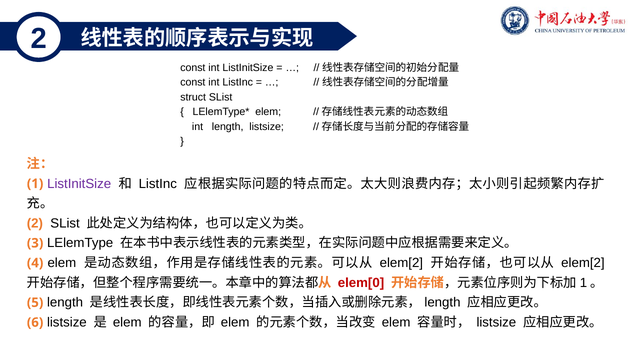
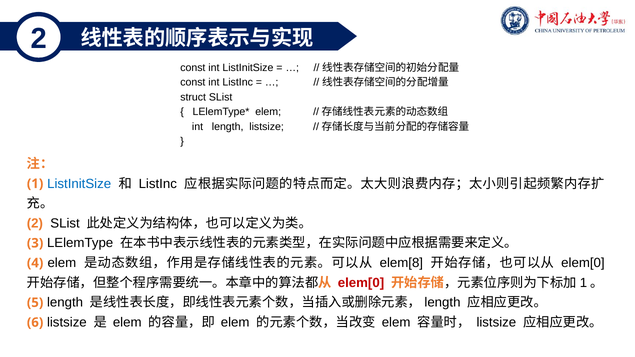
ListInitSize at (79, 184) colour: purple -> blue
elem[2 at (401, 263): elem[2 -> elem[8
elem[2 at (583, 263): elem[2 -> elem[0
